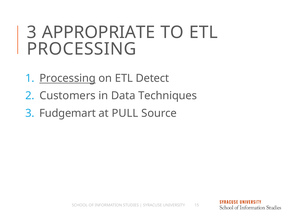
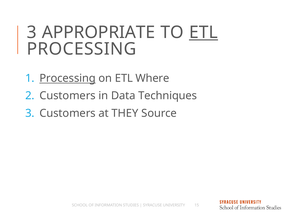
ETL at (203, 32) underline: none -> present
Detect: Detect -> Where
3 Fudgemart: Fudgemart -> Customers
PULL: PULL -> THEY
